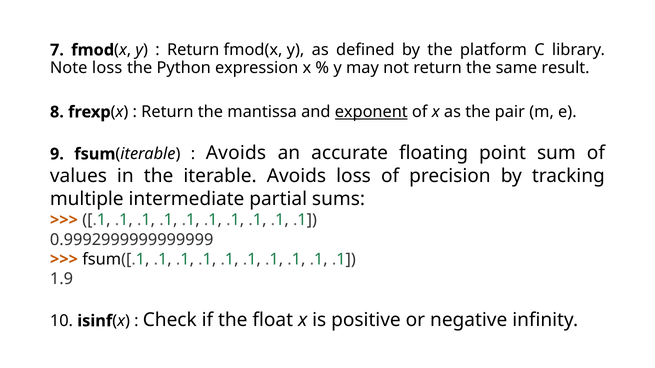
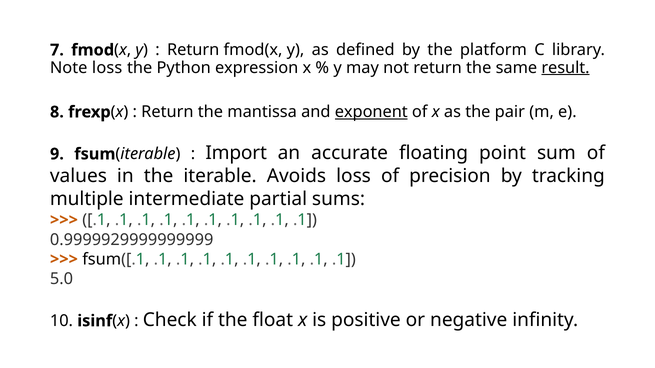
result underline: none -> present
Avoids at (236, 153): Avoids -> Import
0.9992999999999999: 0.9992999999999999 -> 0.9999929999999999
1.9: 1.9 -> 5.0
